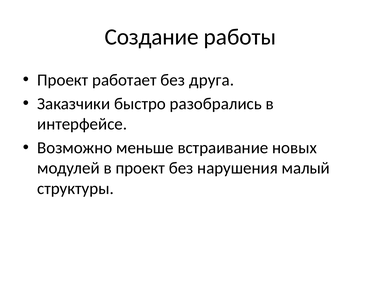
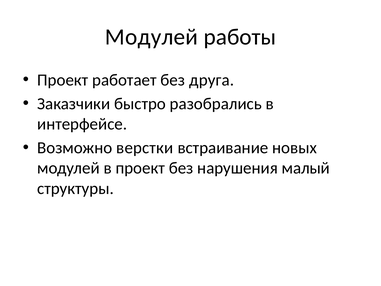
Создание at (152, 37): Создание -> Модулей
меньше: меньше -> верстки
